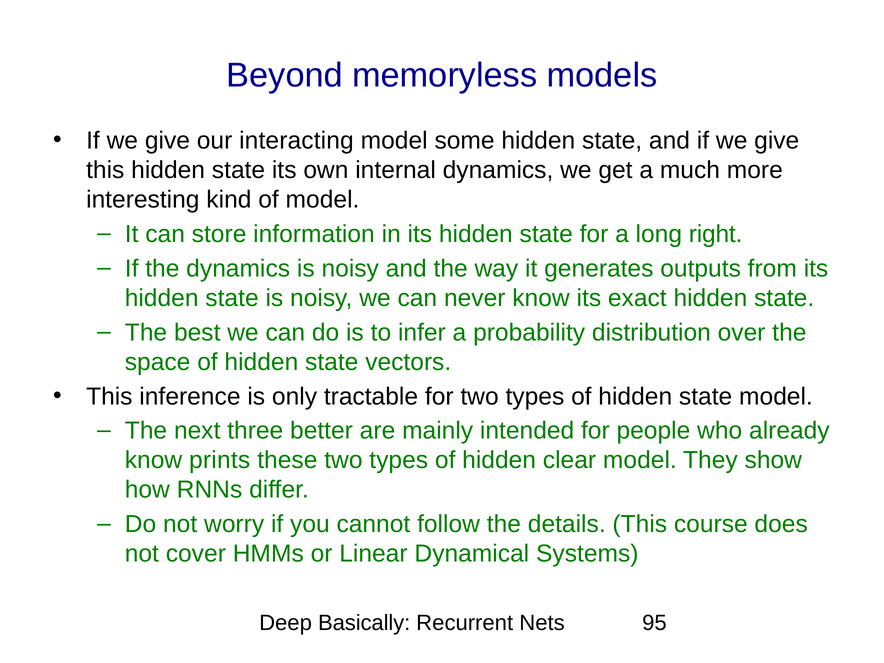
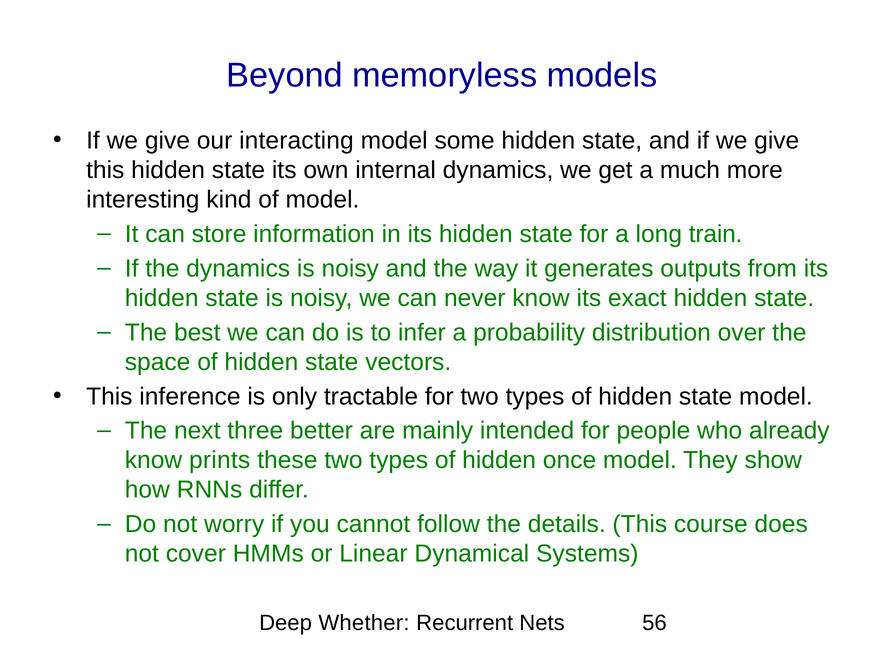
right: right -> train
clear: clear -> once
Basically: Basically -> Whether
95: 95 -> 56
